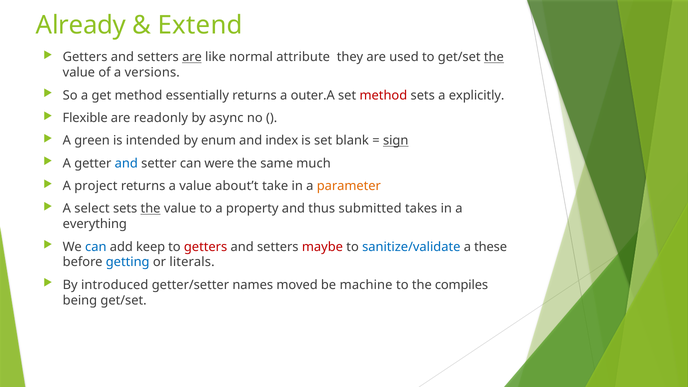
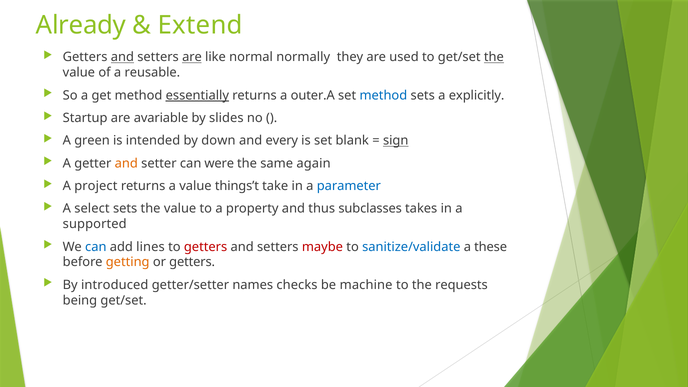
and at (122, 57) underline: none -> present
attribute: attribute -> normally
versions: versions -> reusable
essentially underline: none -> present
method at (383, 95) colour: red -> blue
Flexible: Flexible -> Startup
readonly: readonly -> avariable
async: async -> slides
enum: enum -> down
index: index -> every
and at (126, 163) colour: blue -> orange
much: much -> again
about’t: about’t -> things’t
parameter colour: orange -> blue
the at (151, 209) underline: present -> none
submitted: submitted -> subclasses
everything: everything -> supported
keep: keep -> lines
getting colour: blue -> orange
or literals: literals -> getters
moved: moved -> checks
compiles: compiles -> requests
